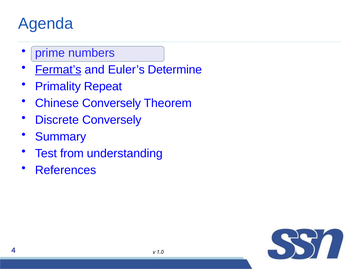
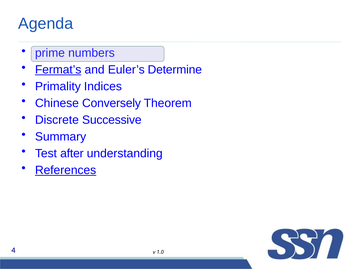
Repeat: Repeat -> Indices
Discrete Conversely: Conversely -> Successive
from: from -> after
References underline: none -> present
